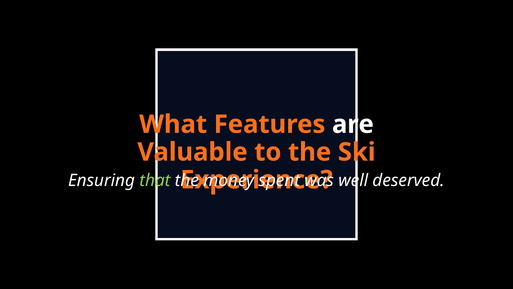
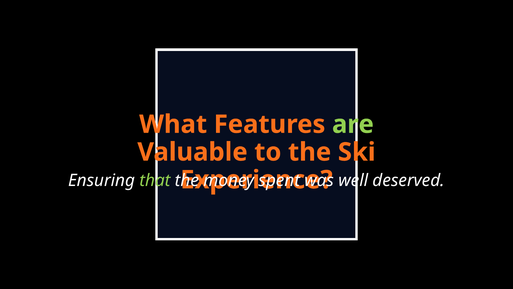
are colour: white -> light green
